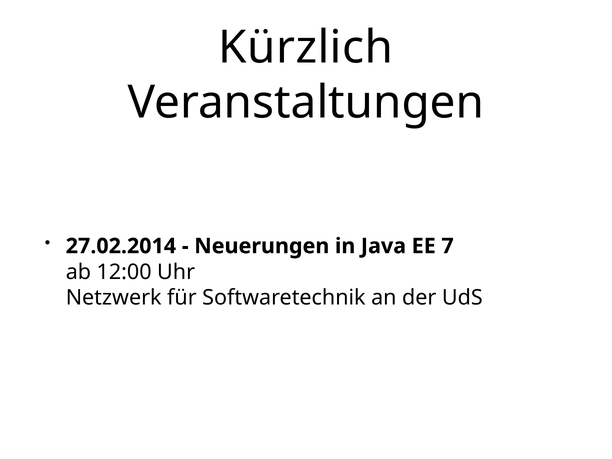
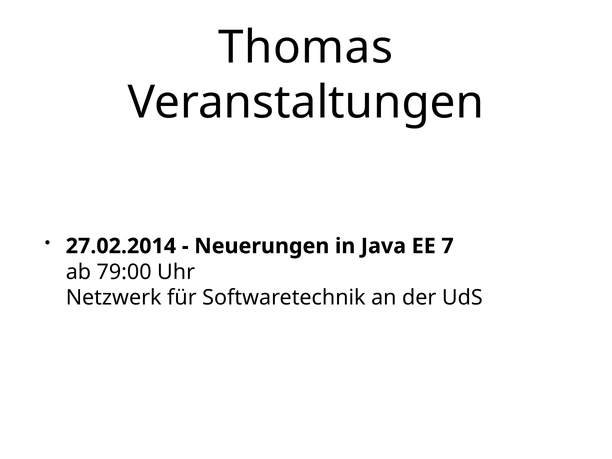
Kürzlich: Kürzlich -> Thomas
12:00: 12:00 -> 79:00
